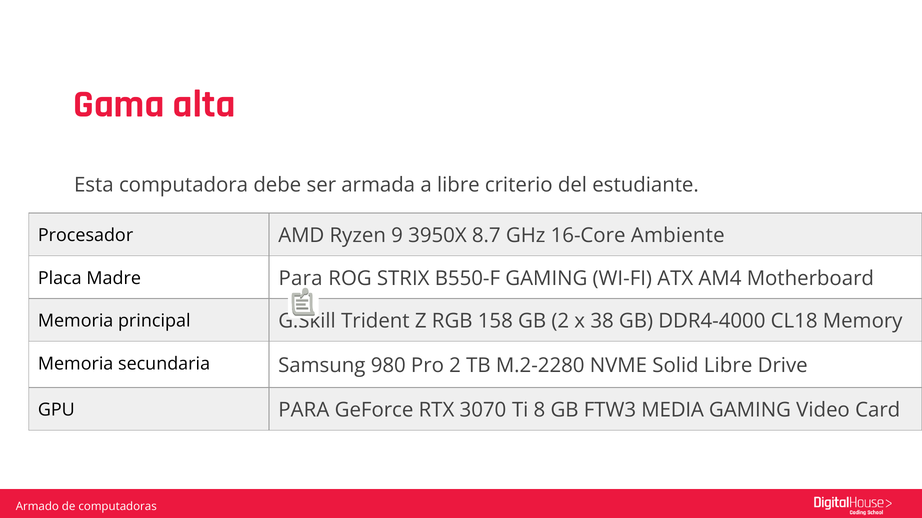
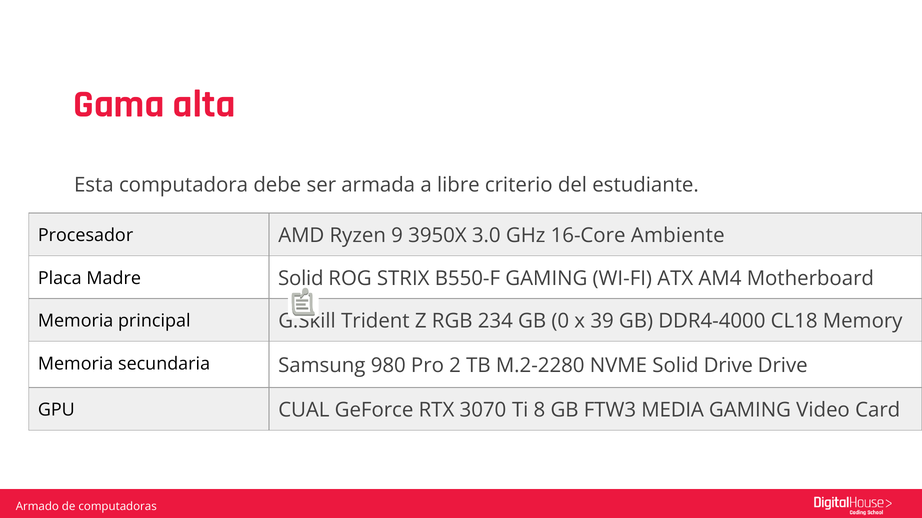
8.7: 8.7 -> 3.0
Madre Para: Para -> Solid
158: 158 -> 234
GB 2: 2 -> 0
38: 38 -> 39
Solid Libre: Libre -> Drive
GPU PARA: PARA -> CUAL
